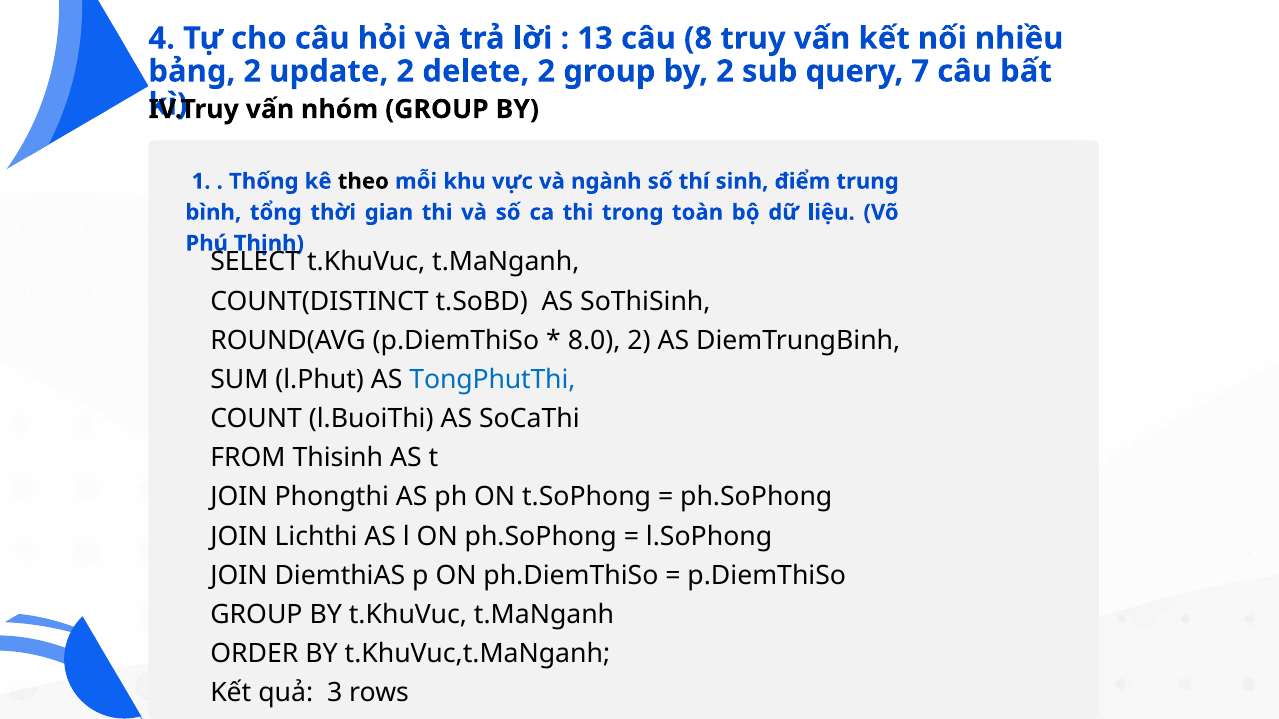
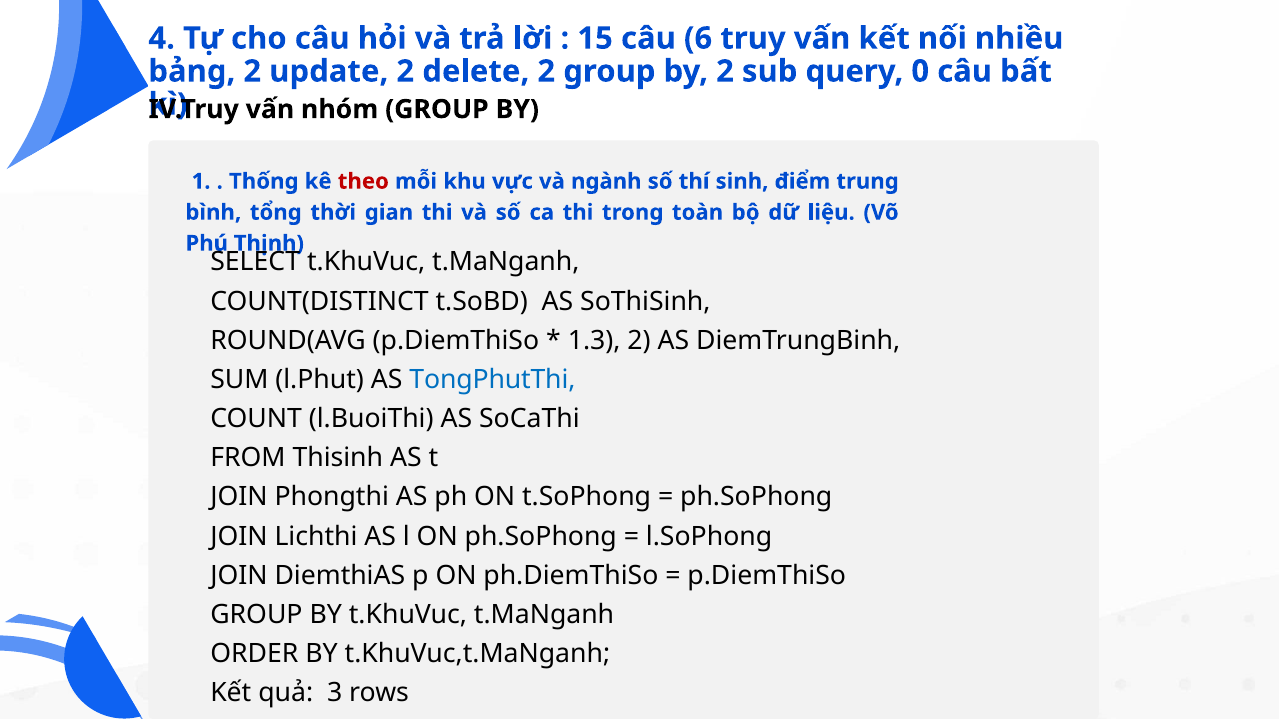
13: 13 -> 15
8: 8 -> 6
7: 7 -> 0
theo colour: black -> red
8.0: 8.0 -> 1.3
